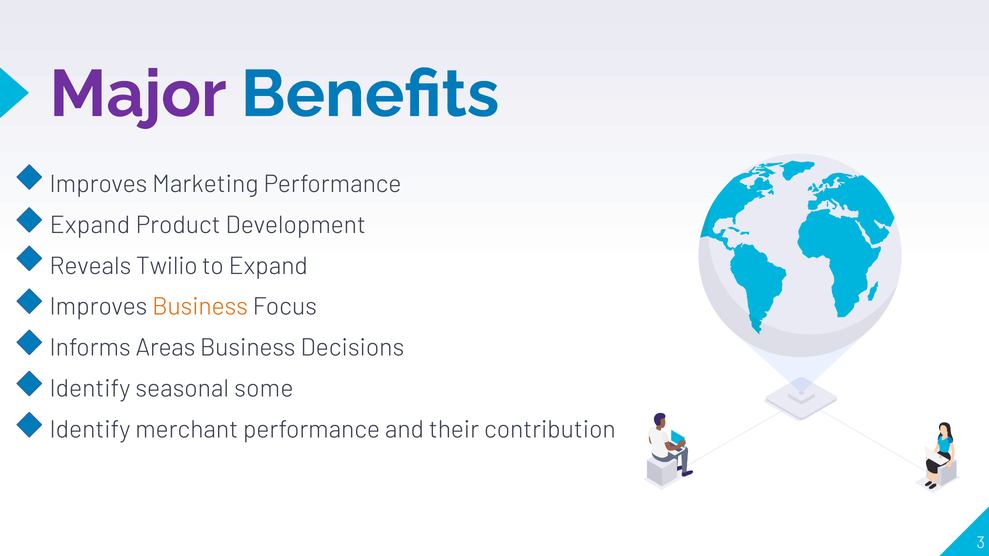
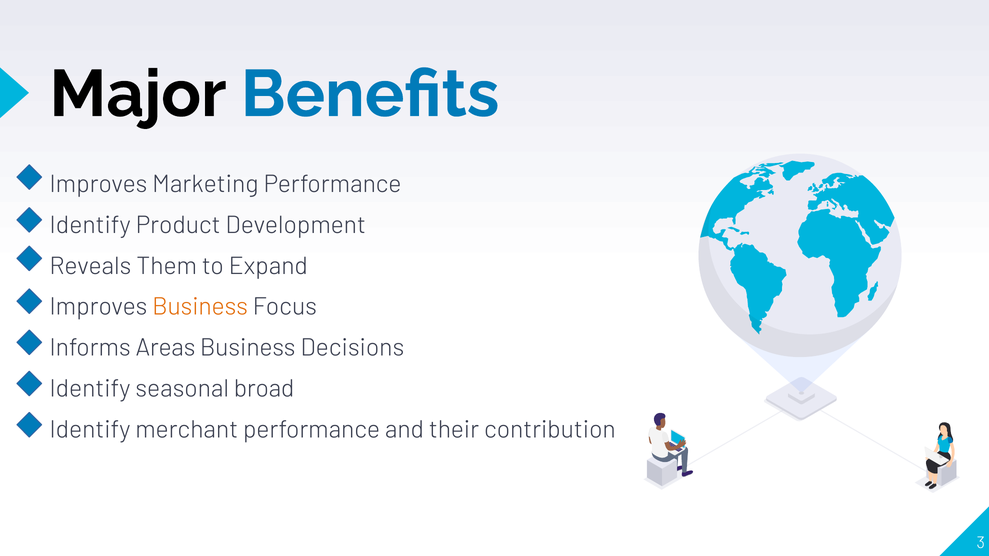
Major colour: purple -> black
Expand at (90, 225): Expand -> Identify
Twilio: Twilio -> Them
some: some -> broad
